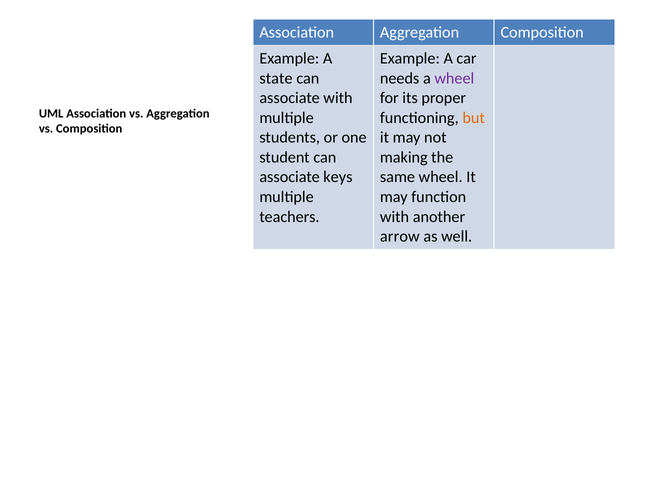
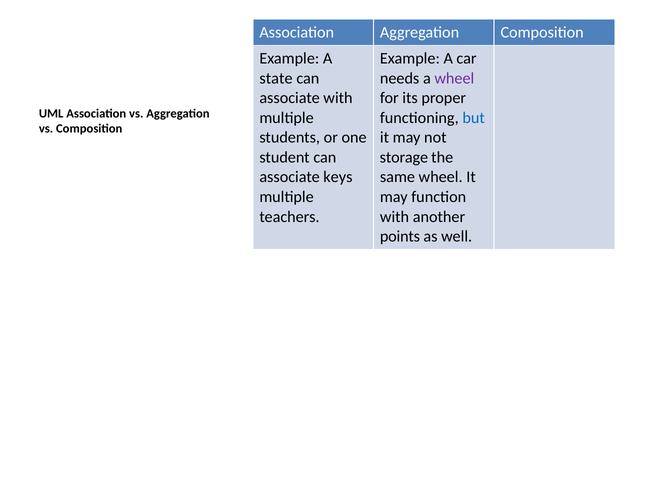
but colour: orange -> blue
making: making -> storage
arrow: arrow -> points
